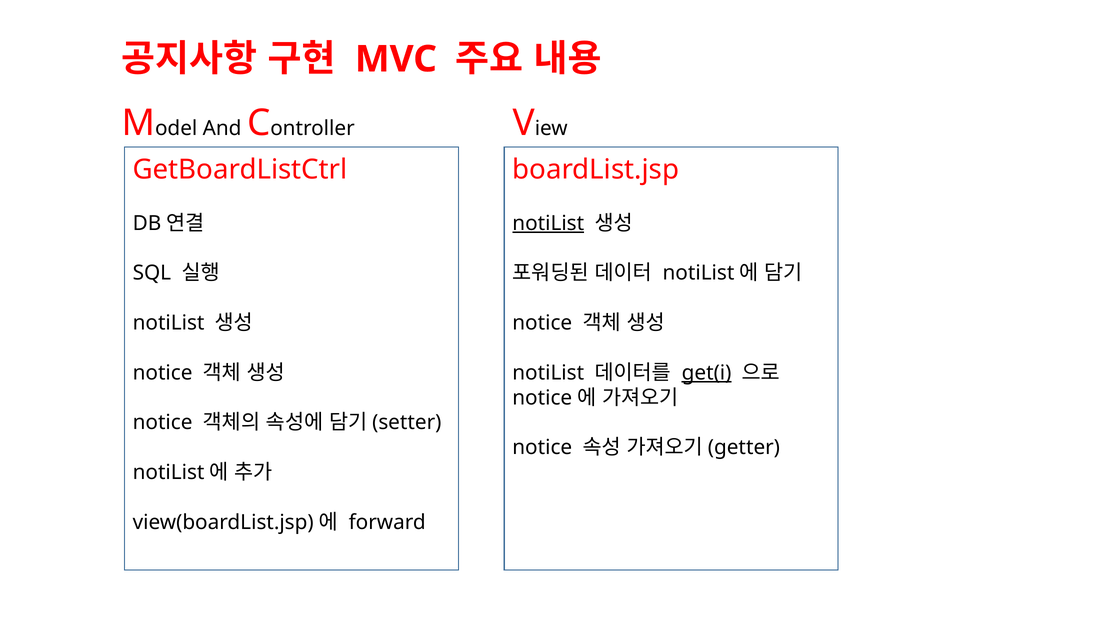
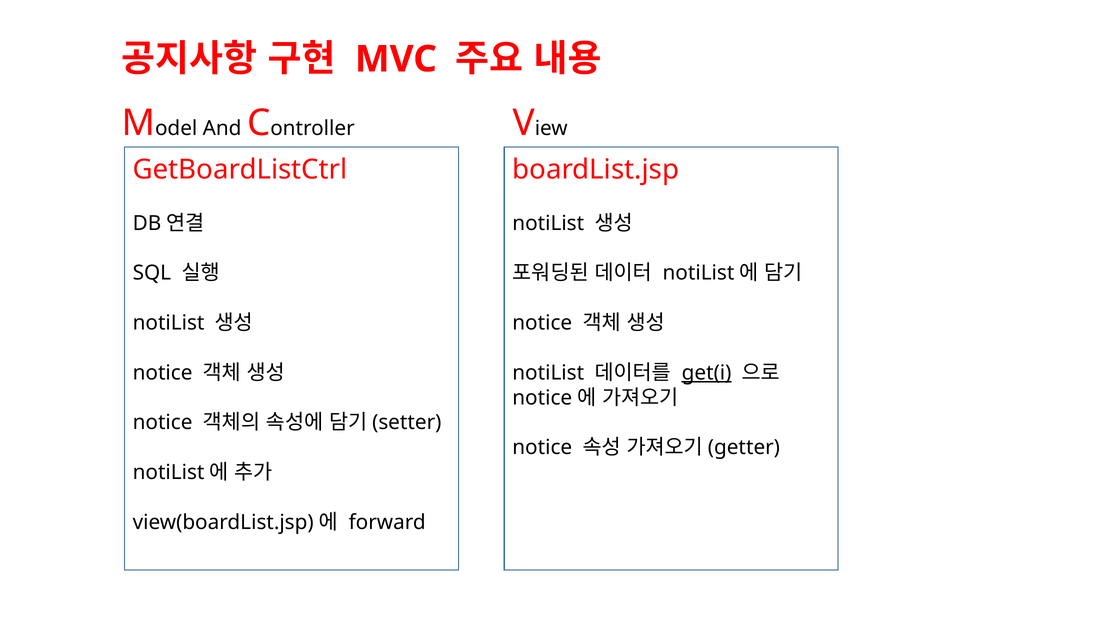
notiList at (548, 223) underline: present -> none
